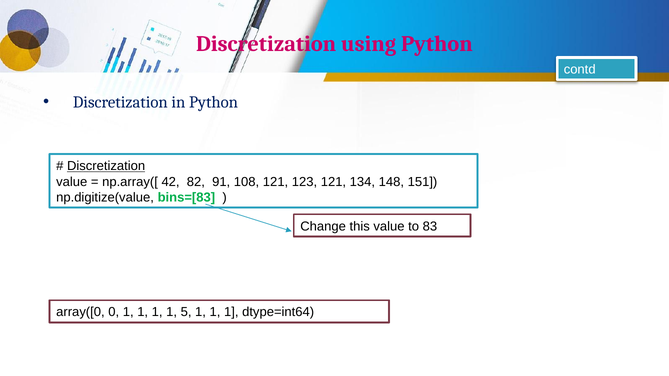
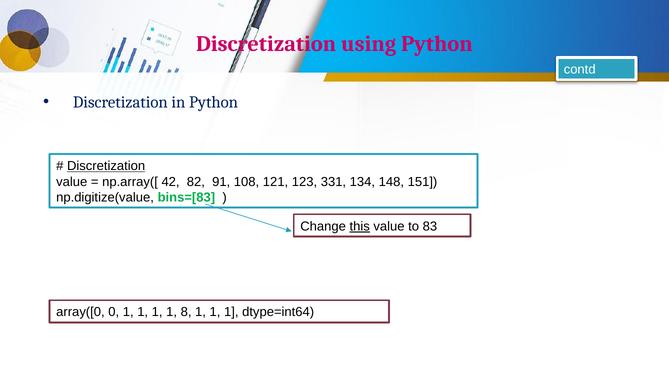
123 121: 121 -> 331
this underline: none -> present
5: 5 -> 8
